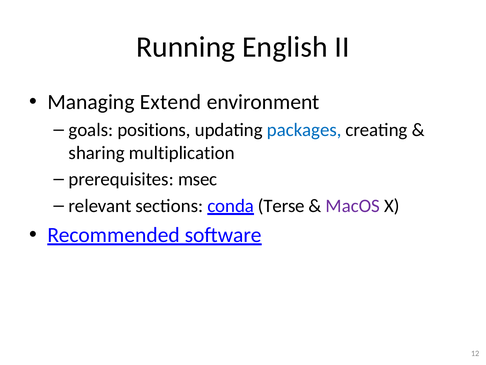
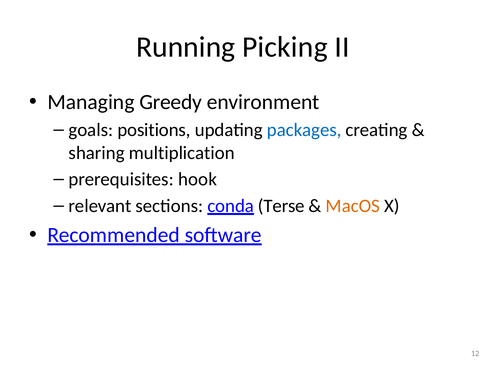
English: English -> Picking
Extend: Extend -> Greedy
msec: msec -> hook
MacOS colour: purple -> orange
